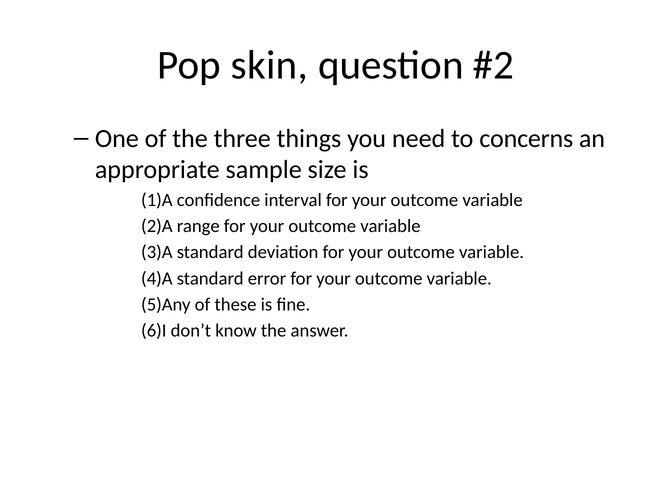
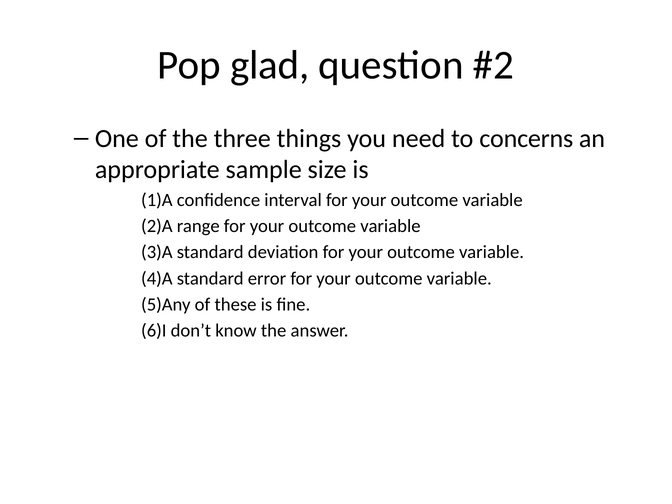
skin: skin -> glad
